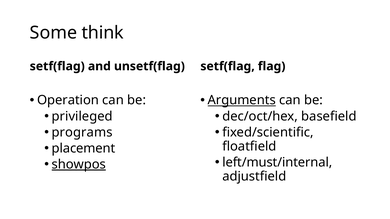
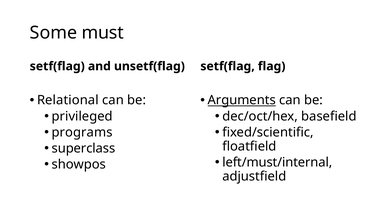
think: think -> must
Operation: Operation -> Relational
placement: placement -> superclass
showpos underline: present -> none
